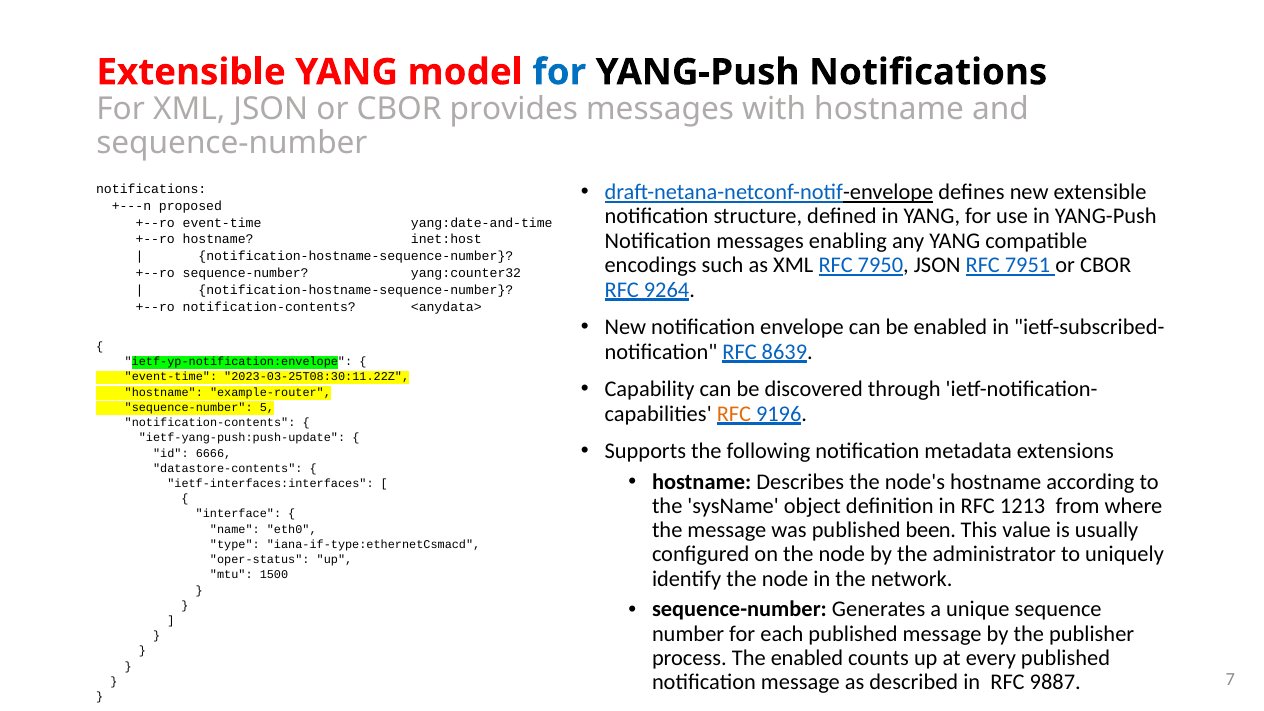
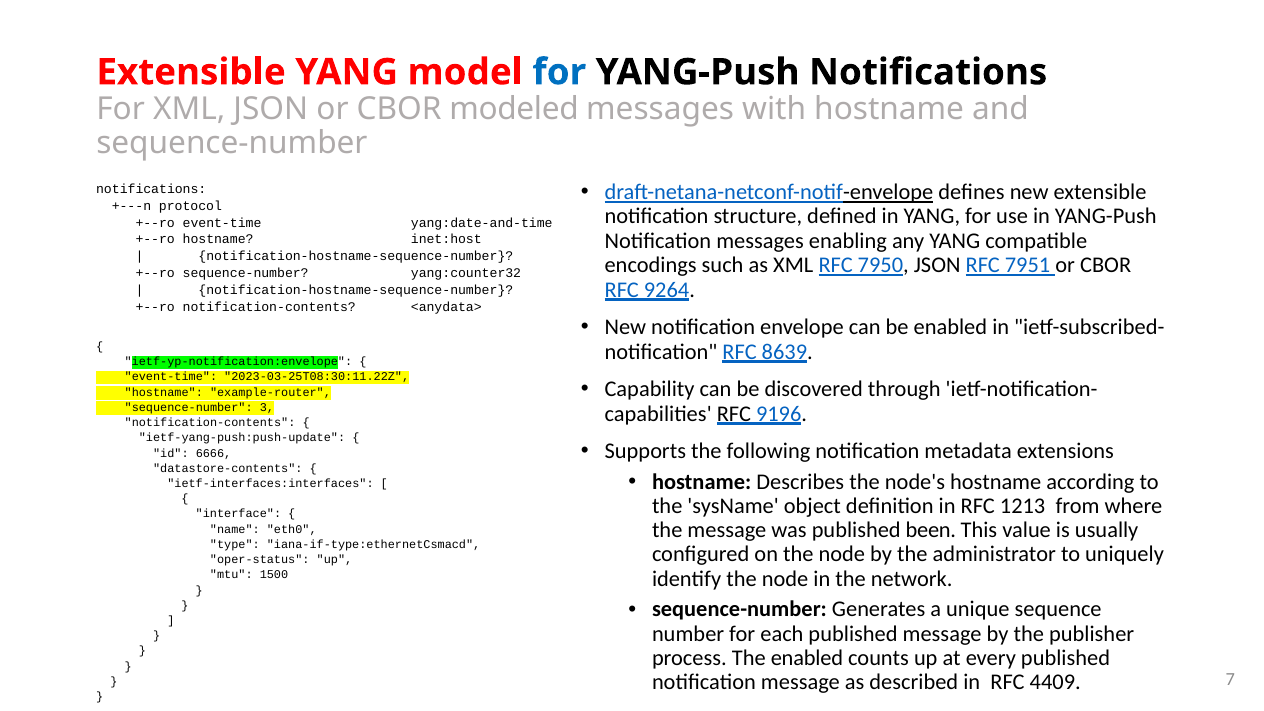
provides: provides -> modeled
proposed: proposed -> protocol
5: 5 -> 3
RFC at (734, 414) colour: orange -> black
9887: 9887 -> 4409
